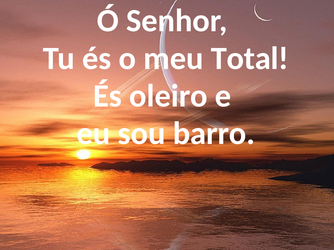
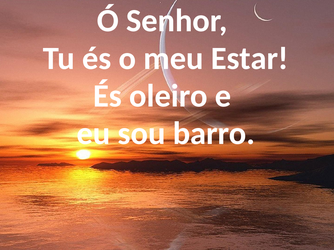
Total: Total -> Estar
